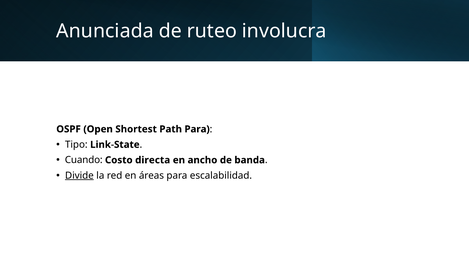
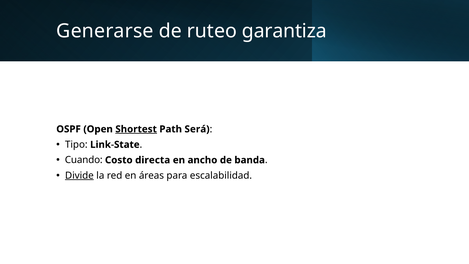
Anunciada: Anunciada -> Generarse
involucra: involucra -> garantiza
Shortest underline: none -> present
Path Para: Para -> Será
